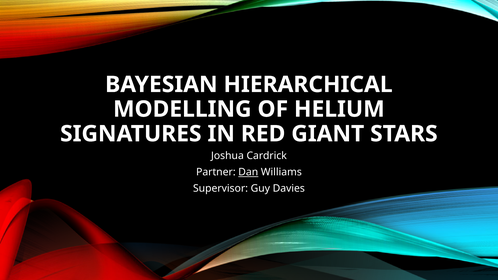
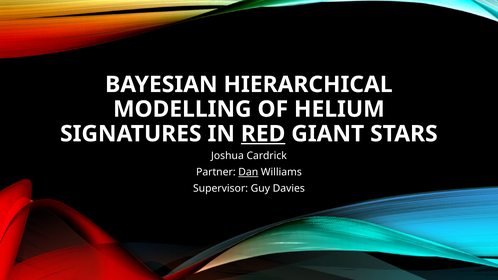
RED underline: none -> present
